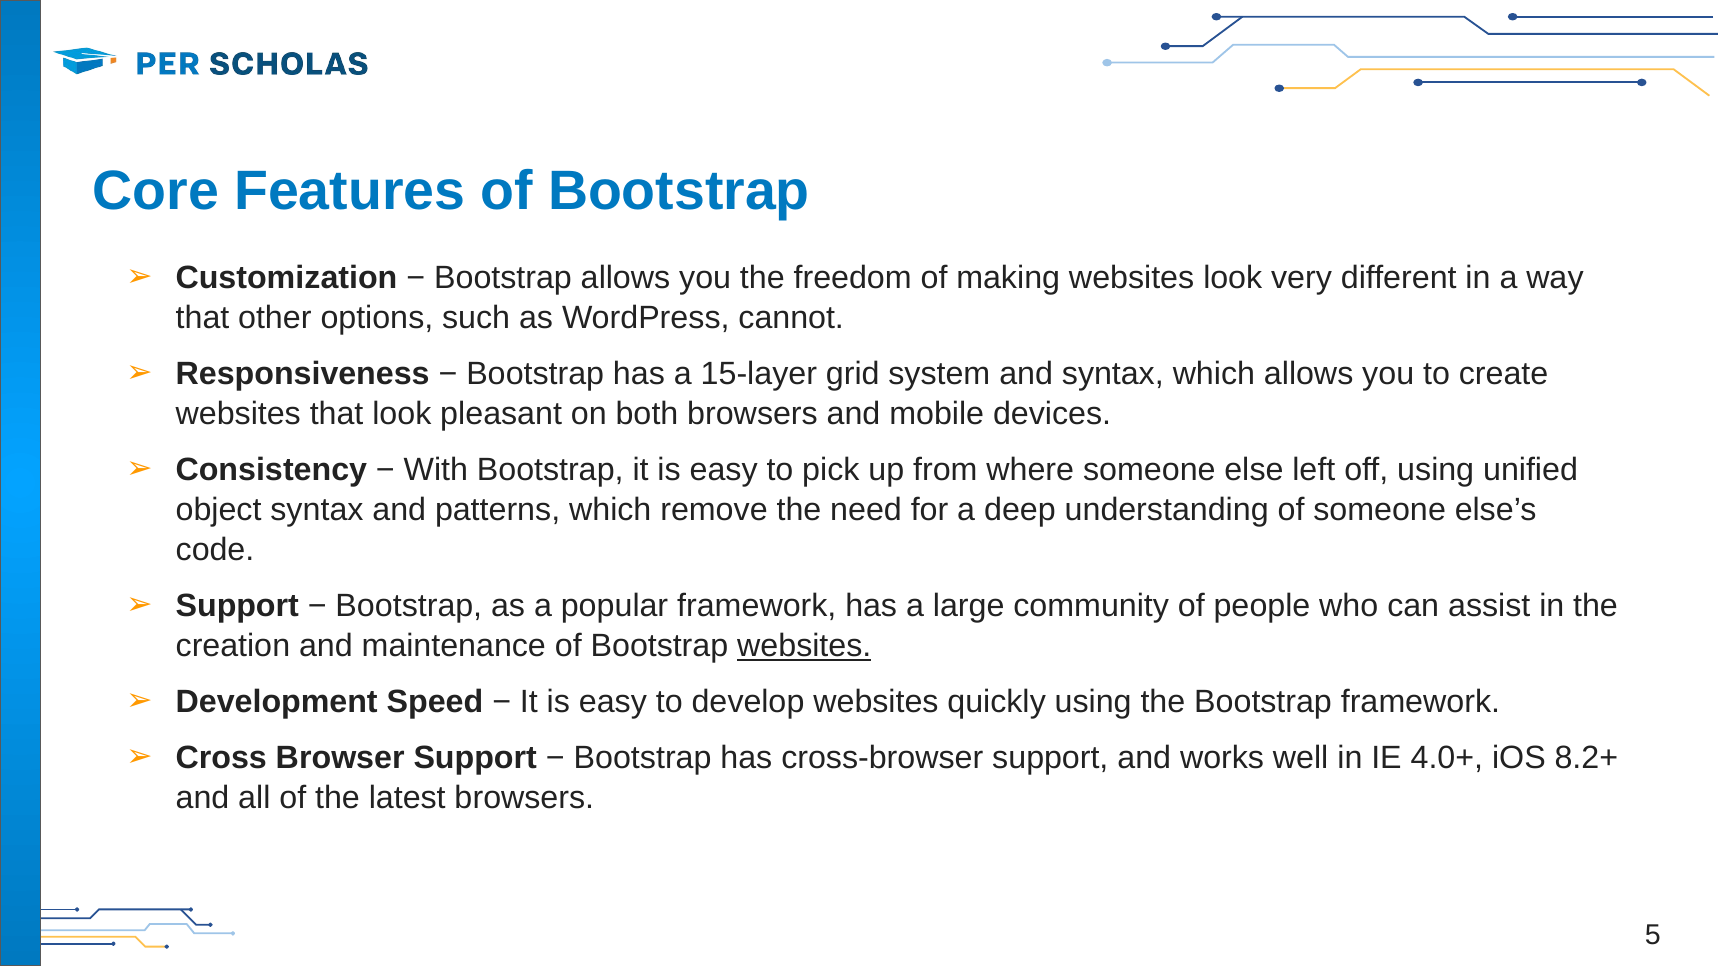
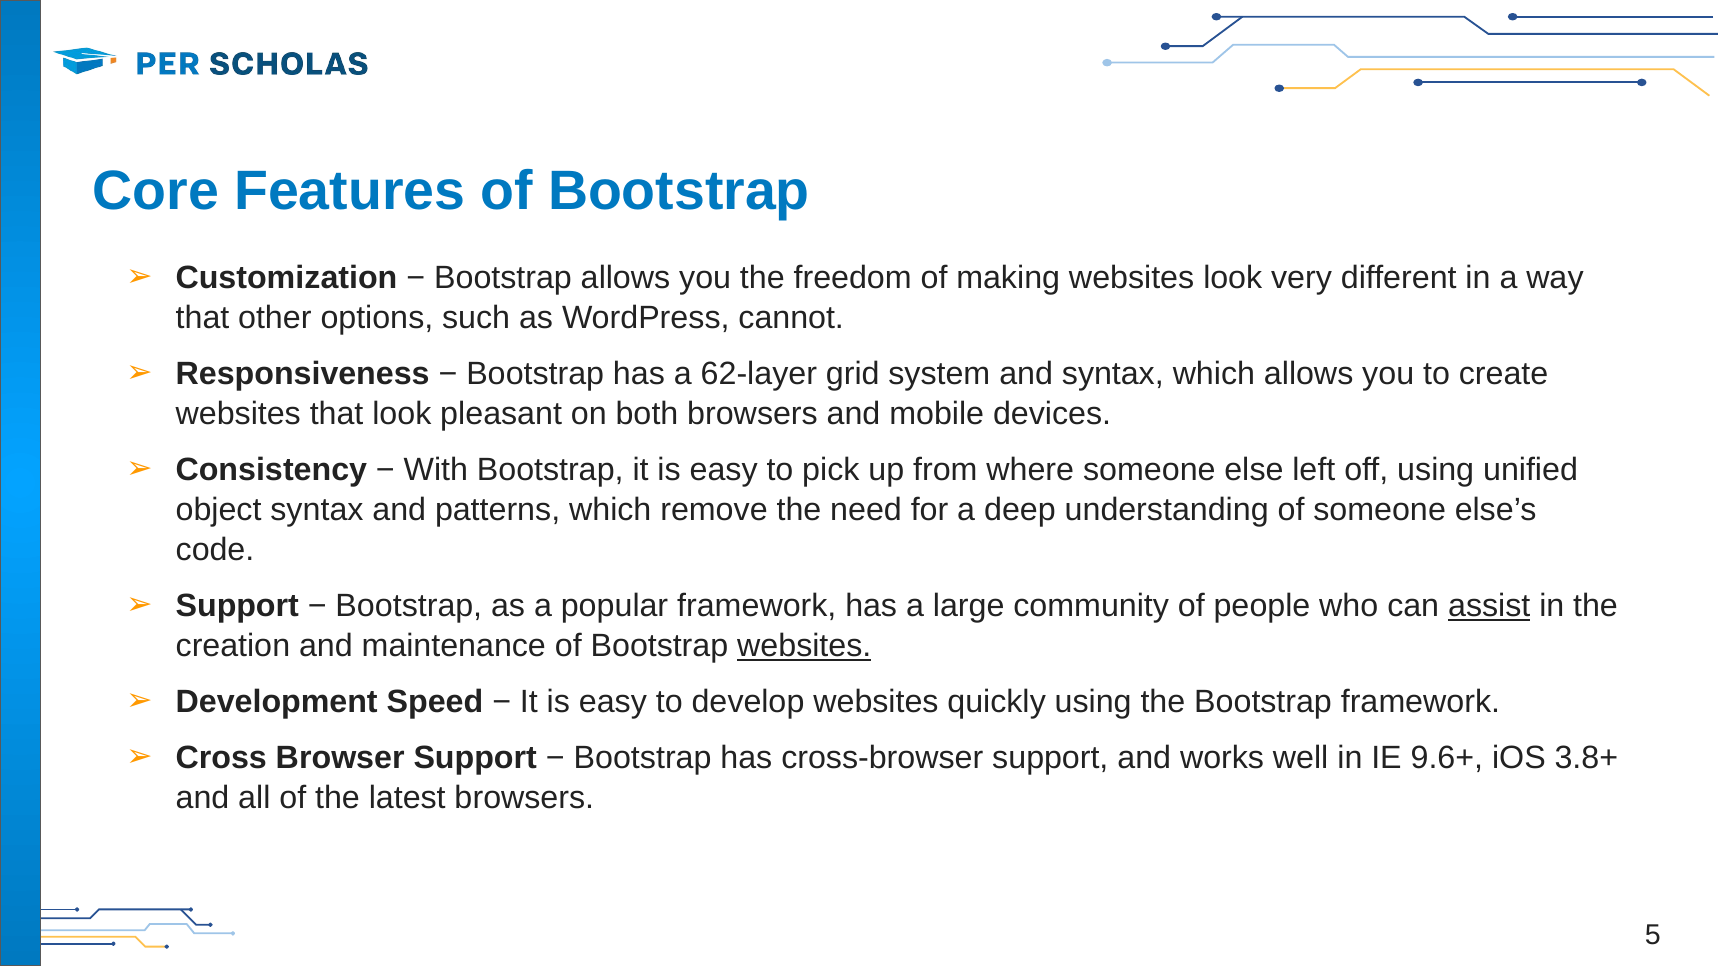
15-layer: 15-layer -> 62-layer
assist underline: none -> present
4.0+: 4.0+ -> 9.6+
8.2+: 8.2+ -> 3.8+
